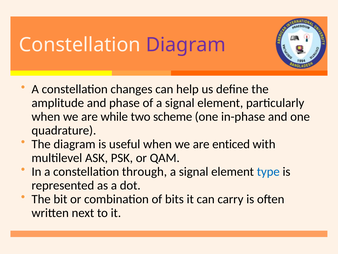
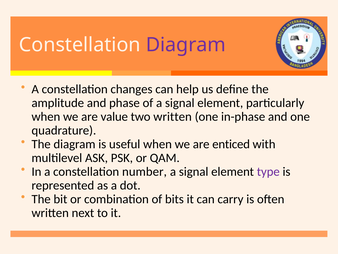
while: while -> value
two scheme: scheme -> written
through: through -> number
type colour: blue -> purple
